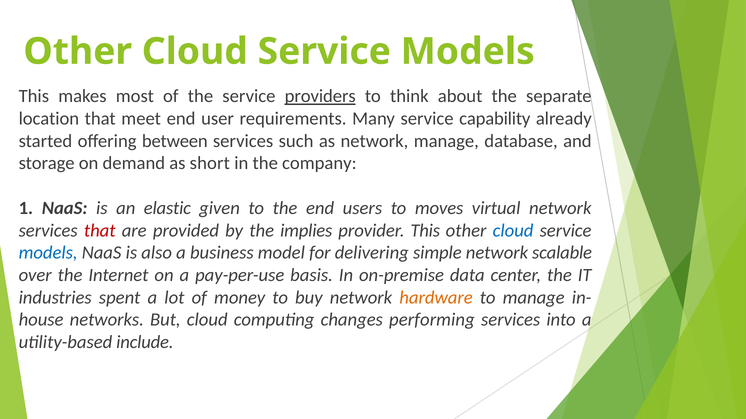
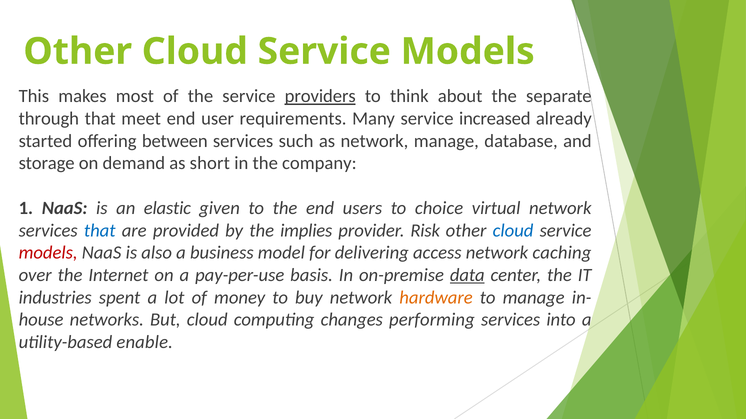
location: location -> through
capability: capability -> increased
moves: moves -> choice
that at (100, 231) colour: red -> blue
provider This: This -> Risk
models at (48, 253) colour: blue -> red
simple: simple -> access
scalable: scalable -> caching
data underline: none -> present
include: include -> enable
